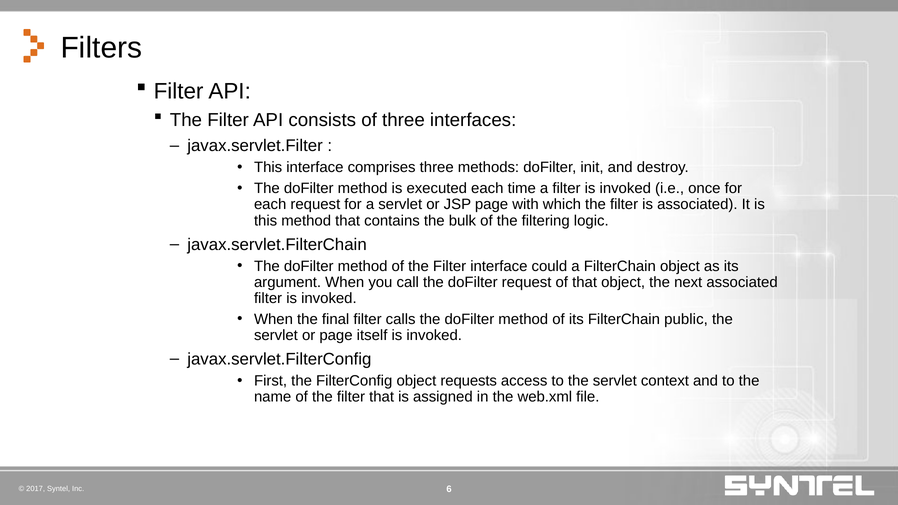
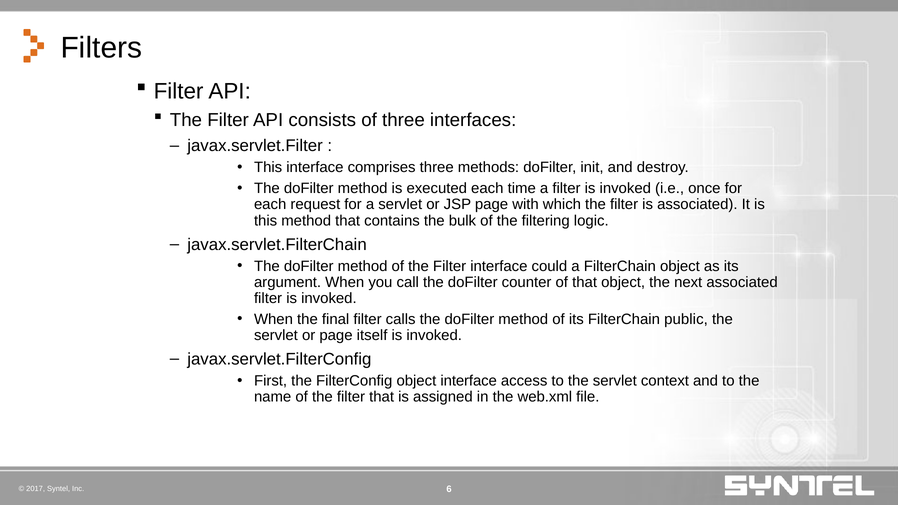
doFilter request: request -> counter
object requests: requests -> interface
